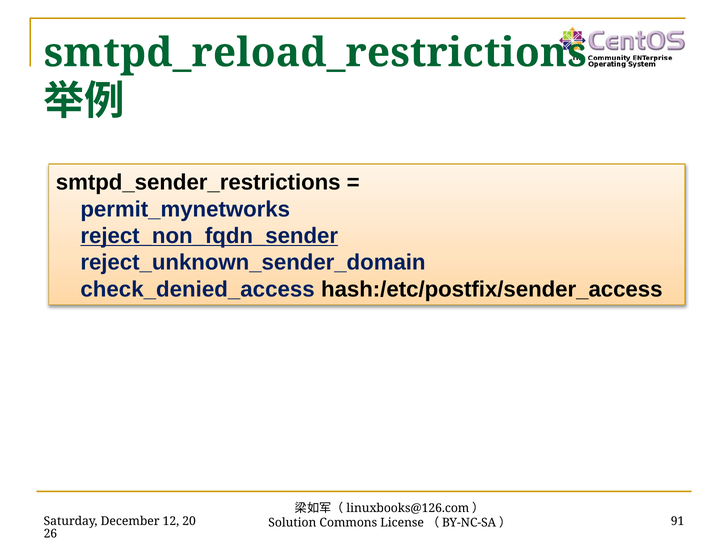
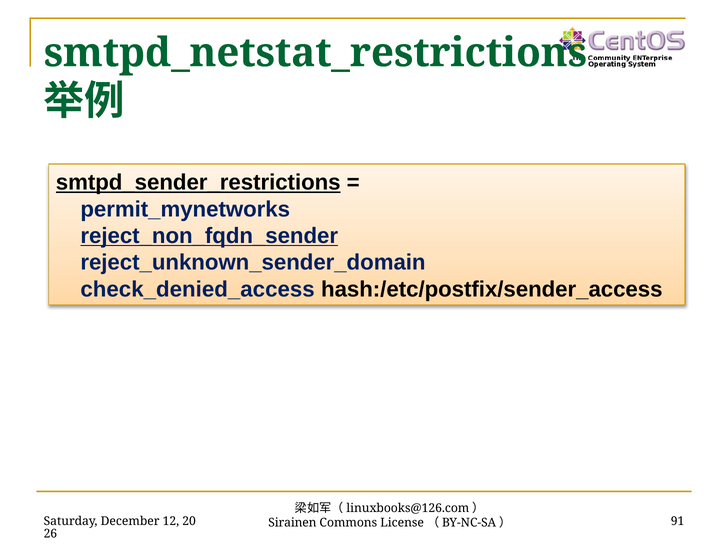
smtpd_reload_restrictions: smtpd_reload_restrictions -> smtpd_netstat_restrictions
smtpd_sender_restrictions underline: none -> present
Solution: Solution -> Sirainen
